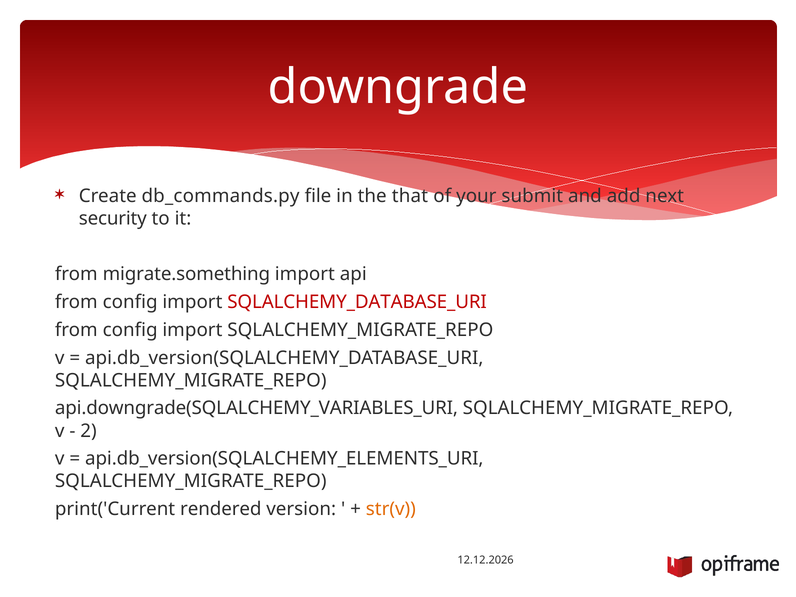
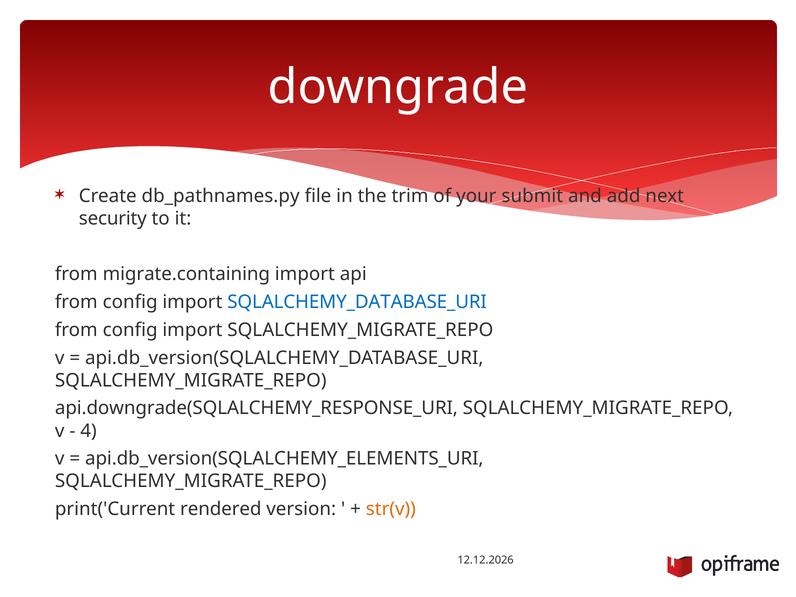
db_commands.py: db_commands.py -> db_pathnames.py
that: that -> trim
migrate.something: migrate.something -> migrate.containing
SQLALCHEMY_DATABASE_URI colour: red -> blue
api.downgrade(SQLALCHEMY_VARIABLES_URI: api.downgrade(SQLALCHEMY_VARIABLES_URI -> api.downgrade(SQLALCHEMY_RESPONSE_URI
2: 2 -> 4
